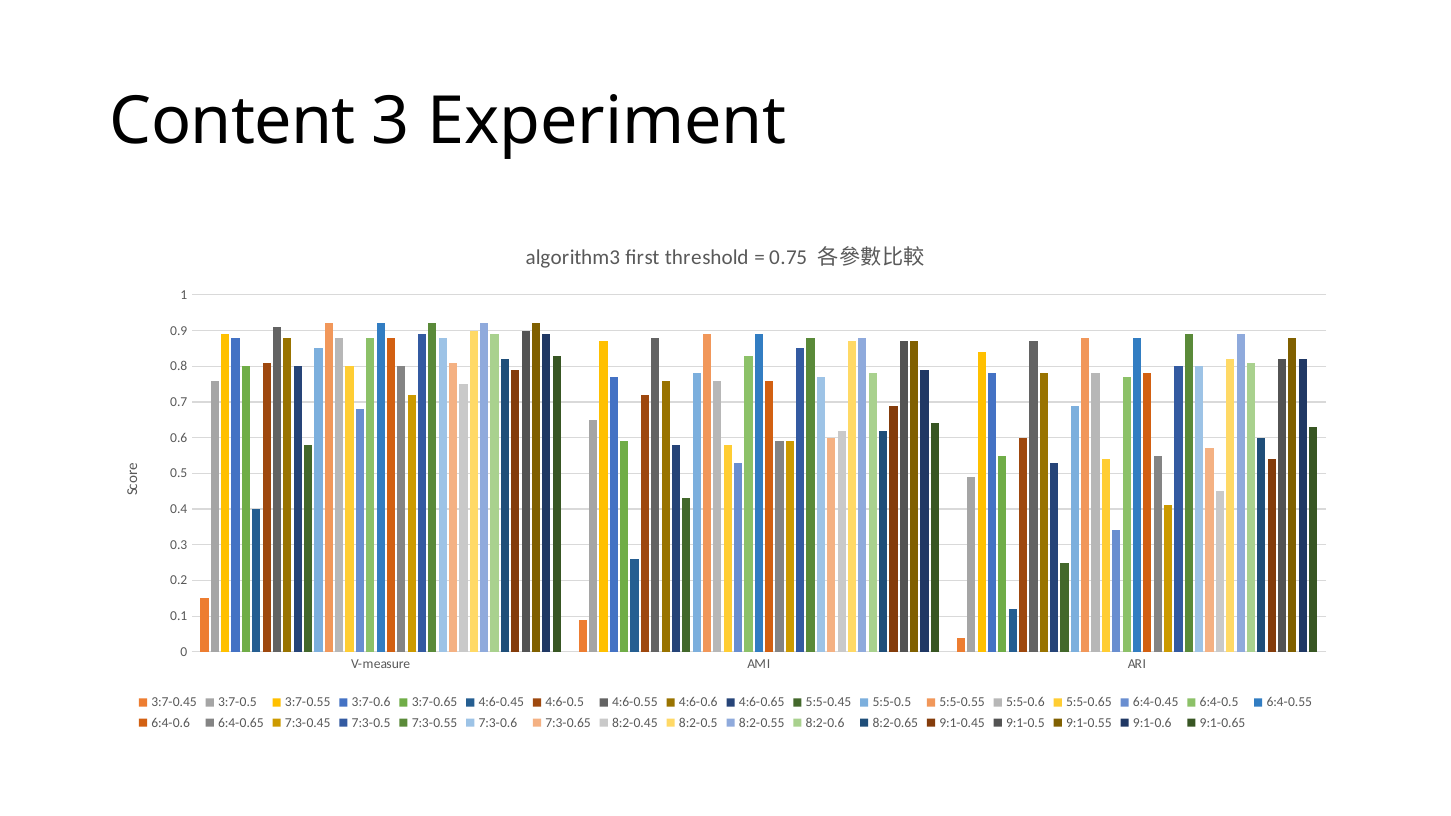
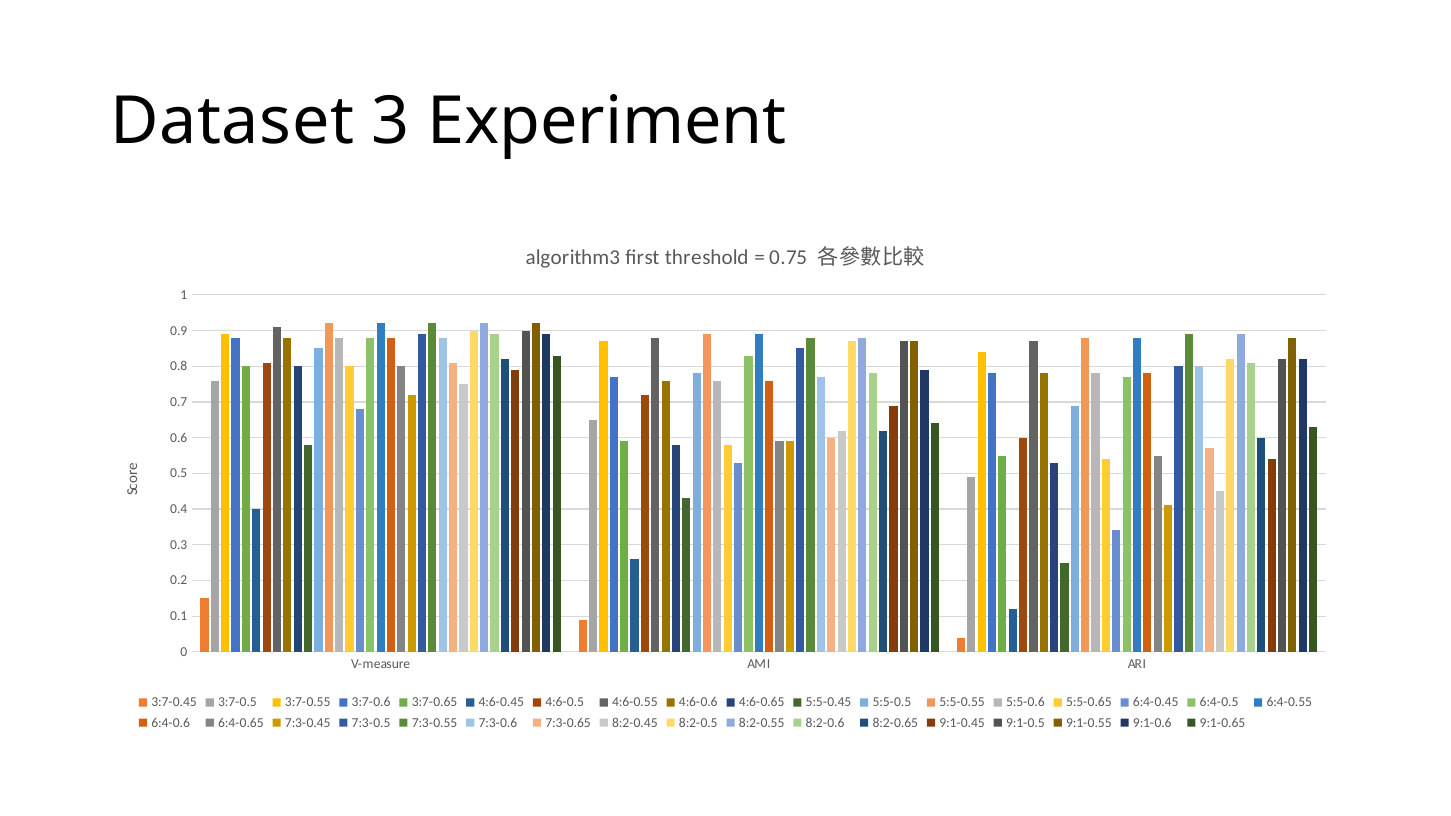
Content: Content -> Dataset
